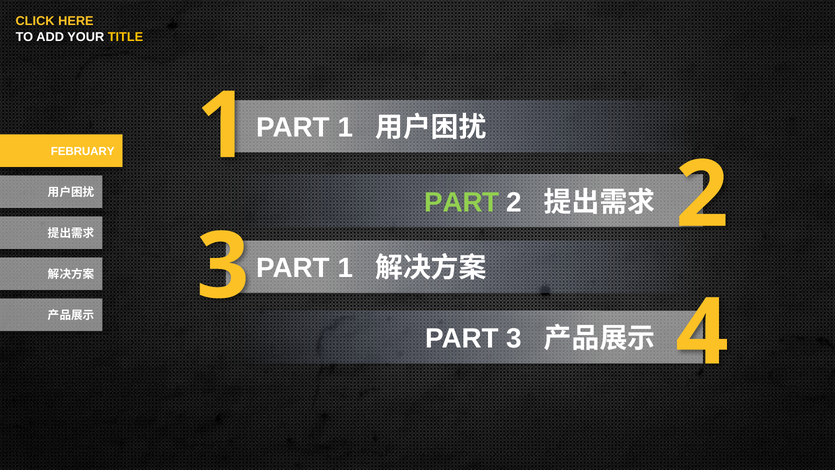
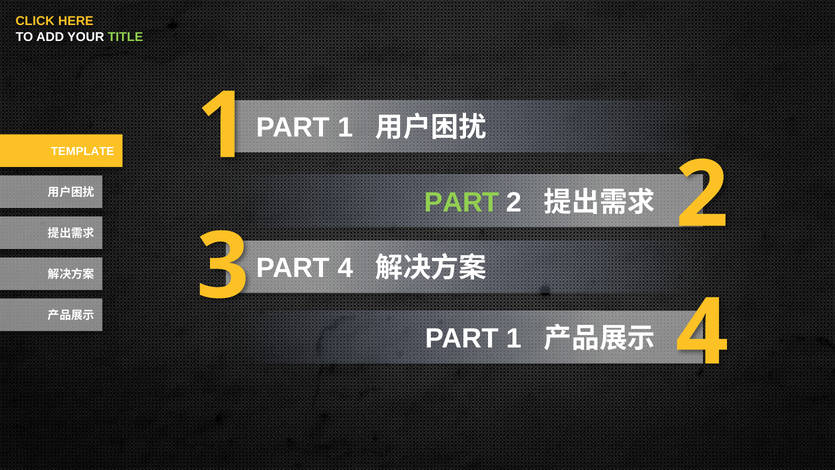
TITLE colour: yellow -> light green
FEBRUARY: FEBRUARY -> TEMPLATE
1 at (345, 268): 1 -> 4
3 at (514, 338): 3 -> 1
